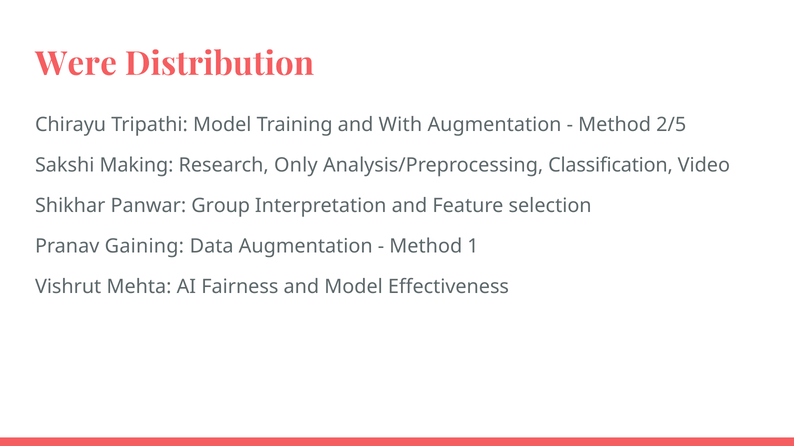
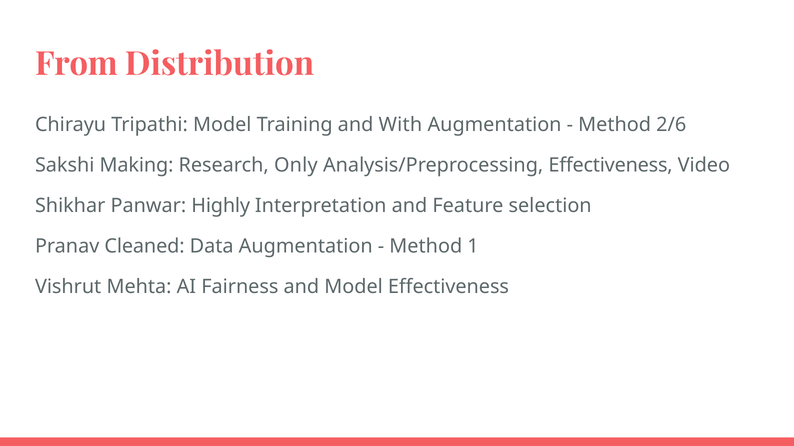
Were: Were -> From
2/5: 2/5 -> 2/6
Analysis/Preprocessing Classification: Classification -> Effectiveness
Group: Group -> Highly
Gaining: Gaining -> Cleaned
